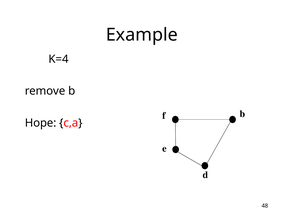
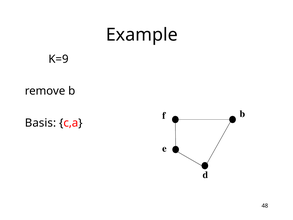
K=4: K=4 -> K=9
Hope: Hope -> Basis
